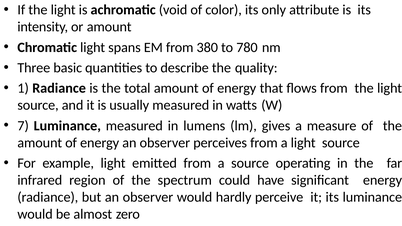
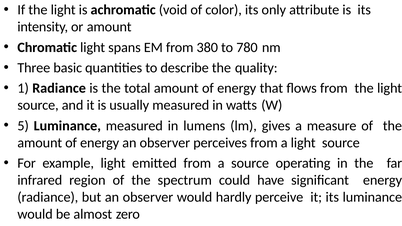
7: 7 -> 5
